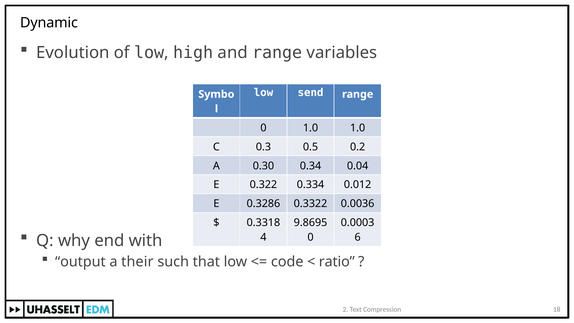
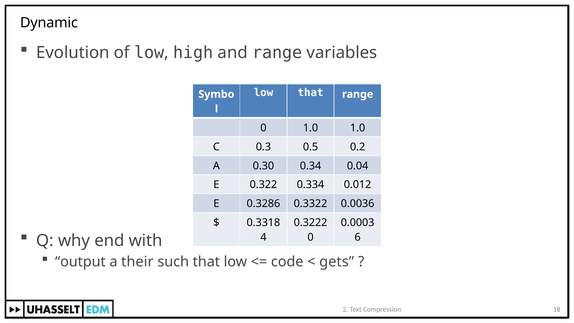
low send: send -> that
9.8695: 9.8695 -> 0.3222
ratio: ratio -> gets
